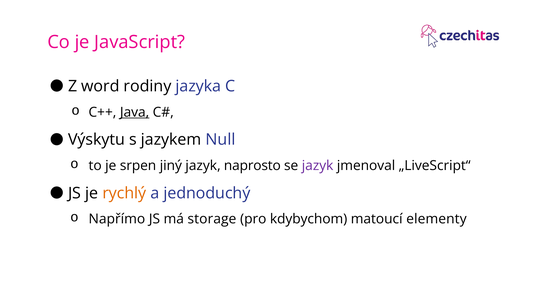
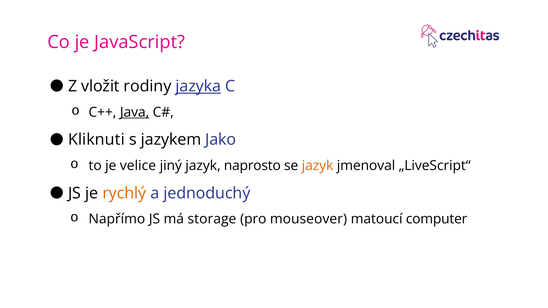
word: word -> vložit
jazyka underline: none -> present
Výskytu: Výskytu -> Kliknuti
Null: Null -> Jako
srpen: srpen -> velice
jazyk at (318, 166) colour: purple -> orange
kdybychom: kdybychom -> mouseover
elementy: elementy -> computer
